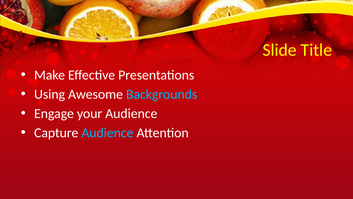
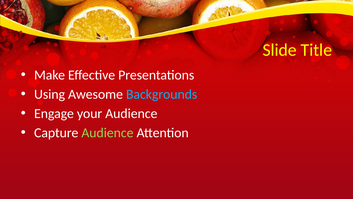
Audience at (107, 133) colour: light blue -> light green
